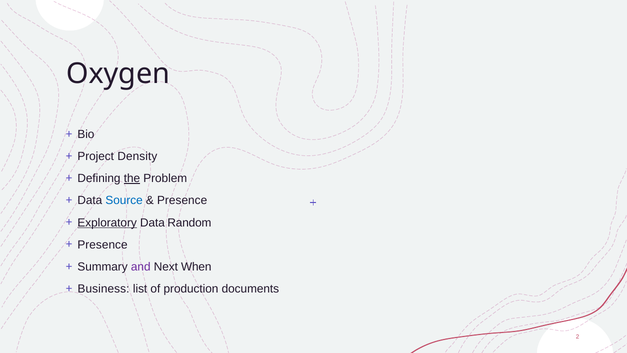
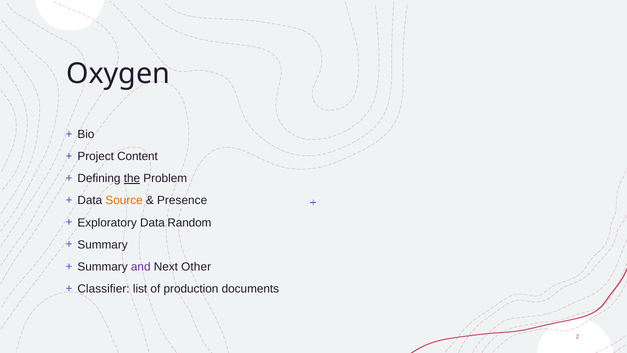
Density: Density -> Content
Source colour: blue -> orange
Exploratory underline: present -> none
Presence at (103, 245): Presence -> Summary
When: When -> Other
Business: Business -> Classifier
